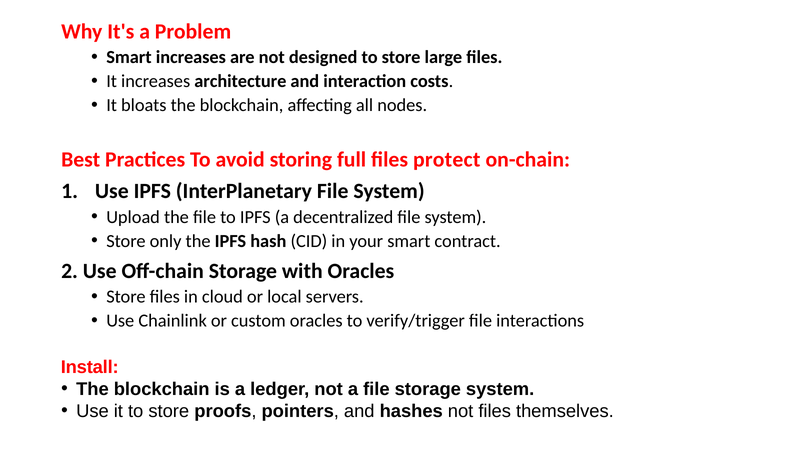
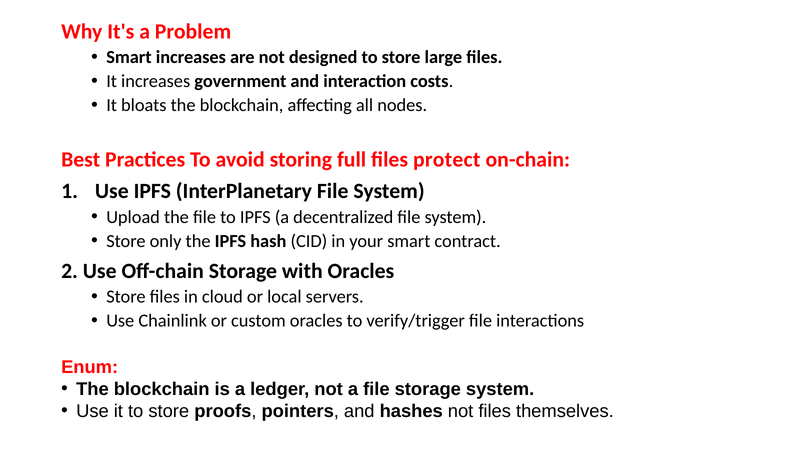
architecture: architecture -> government
Install: Install -> Enum
